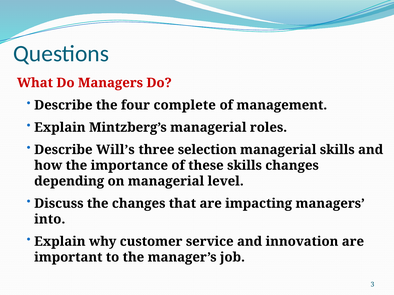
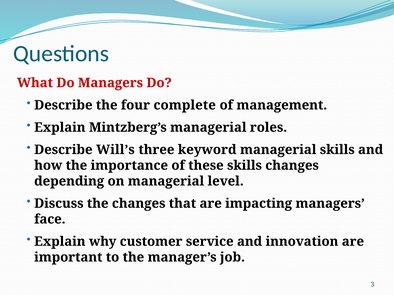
selection: selection -> keyword
into: into -> face
